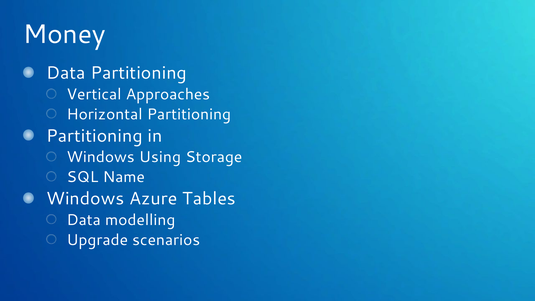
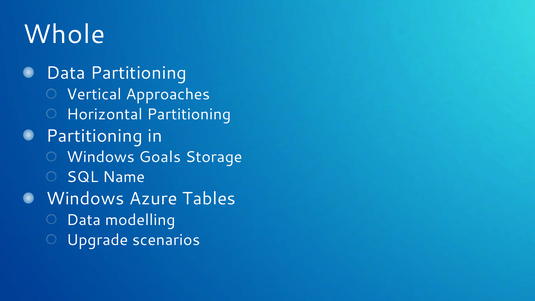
Money: Money -> Whole
Using: Using -> Goals
